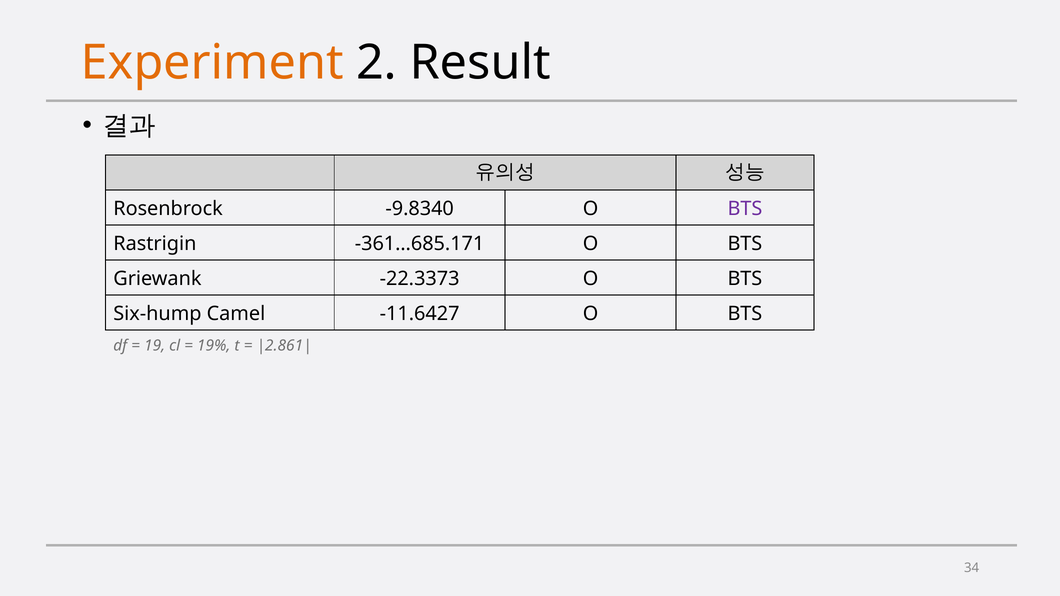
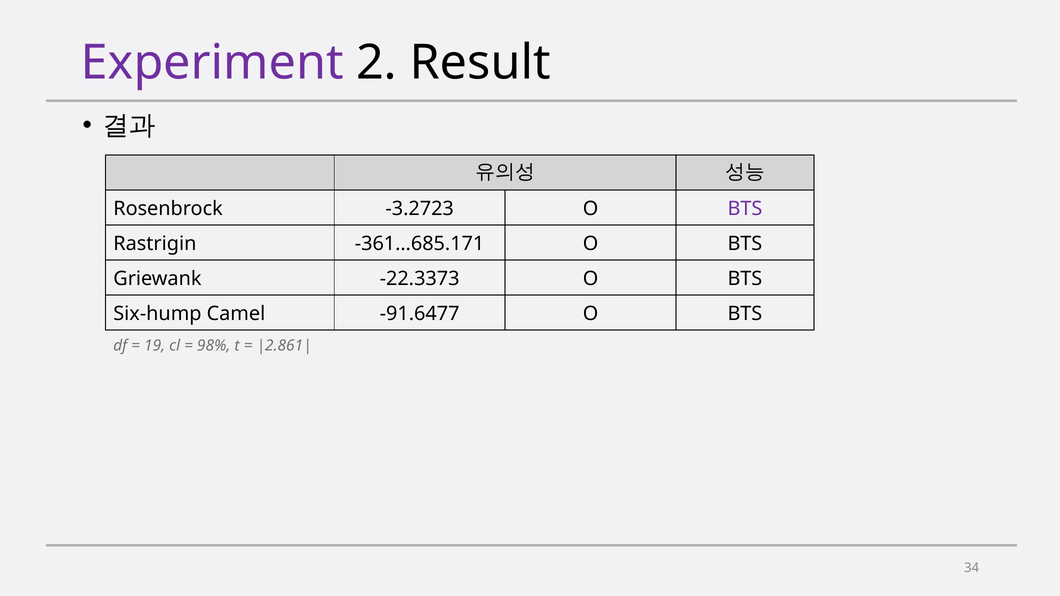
Experiment colour: orange -> purple
-9.8340: -9.8340 -> -3.2723
-11.6427: -11.6427 -> -91.6477
19%: 19% -> 98%
